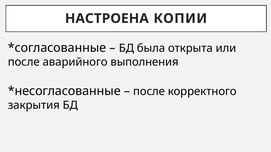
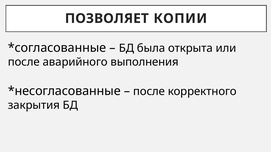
НАСТРОЕНА: НАСТРОЕНА -> ПОЗВОЛЯЕТ
